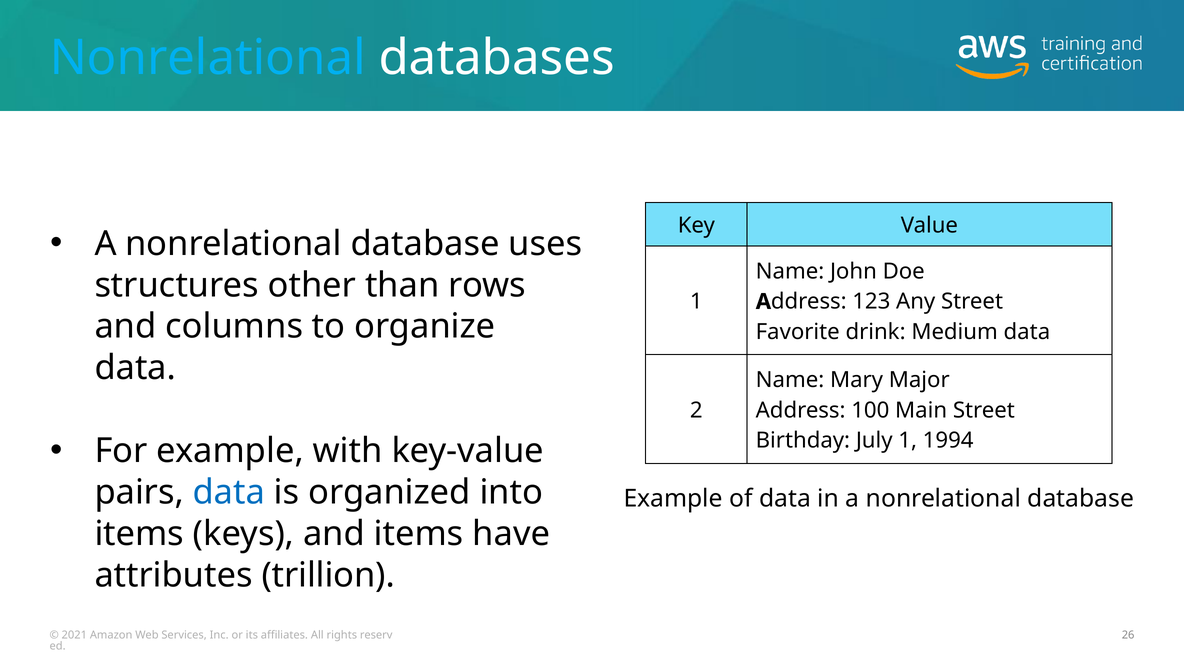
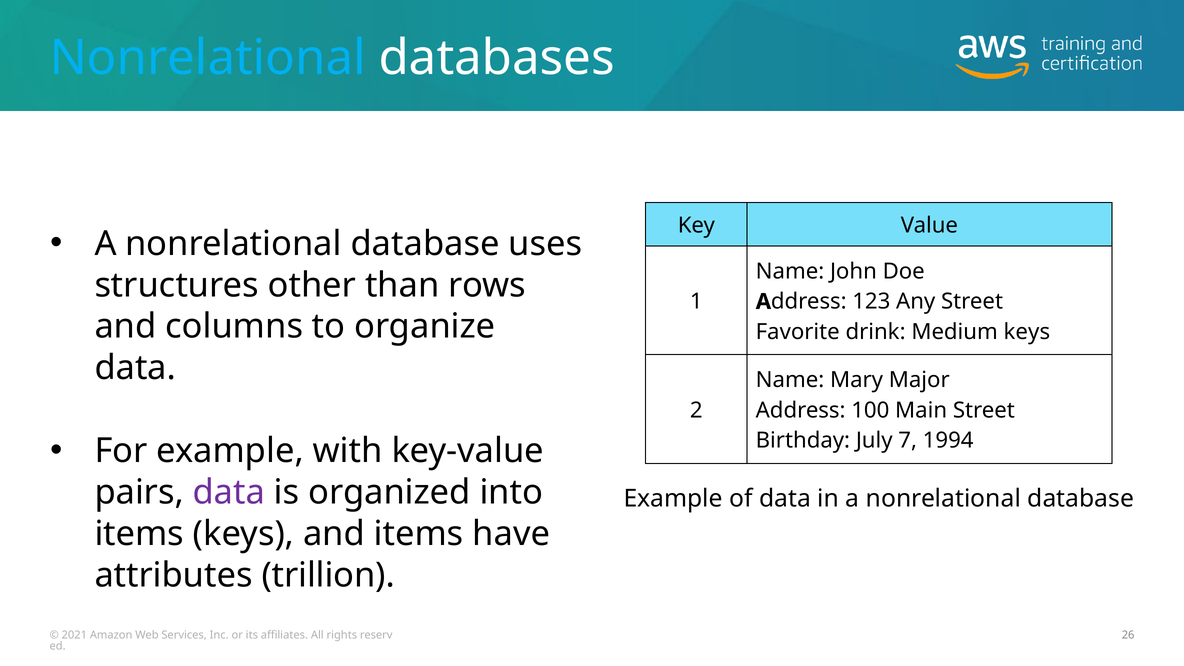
Medium data: data -> keys
July 1: 1 -> 7
data at (229, 492) colour: blue -> purple
